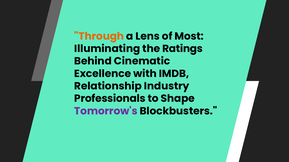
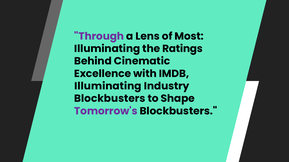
Through colour: orange -> purple
Relationship at (108, 86): Relationship -> Illuminating
Professionals at (110, 99): Professionals -> Blockbusters
